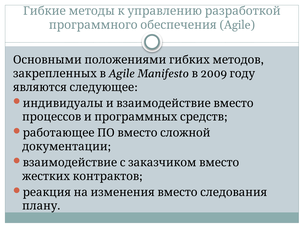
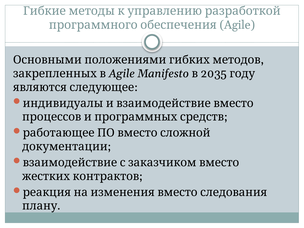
2009: 2009 -> 2035
